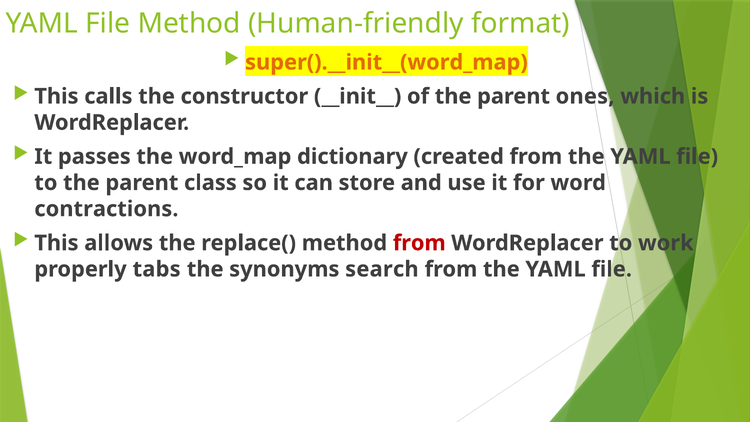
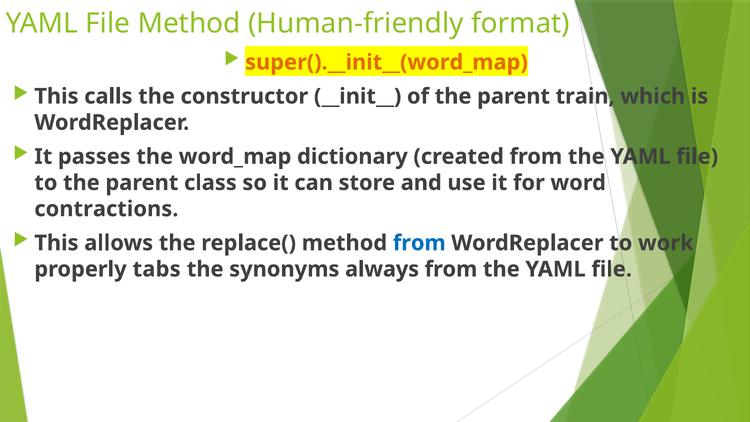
ones: ones -> train
from at (419, 243) colour: red -> blue
search: search -> always
